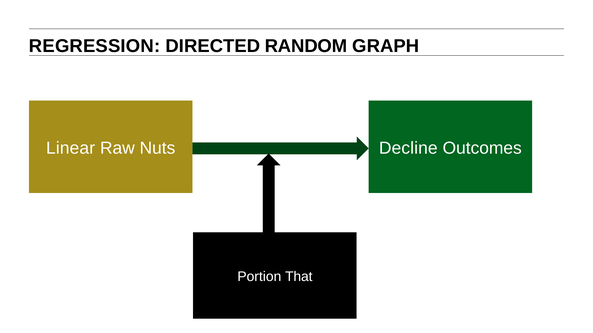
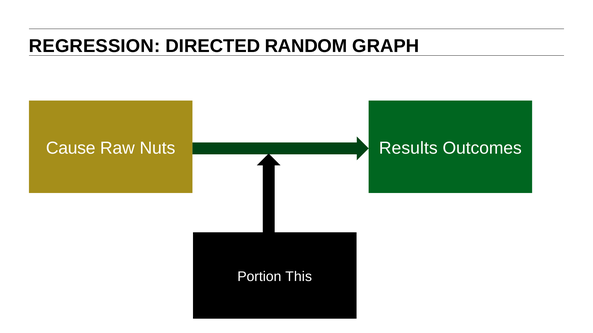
Linear: Linear -> Cause
Decline: Decline -> Results
That: That -> This
